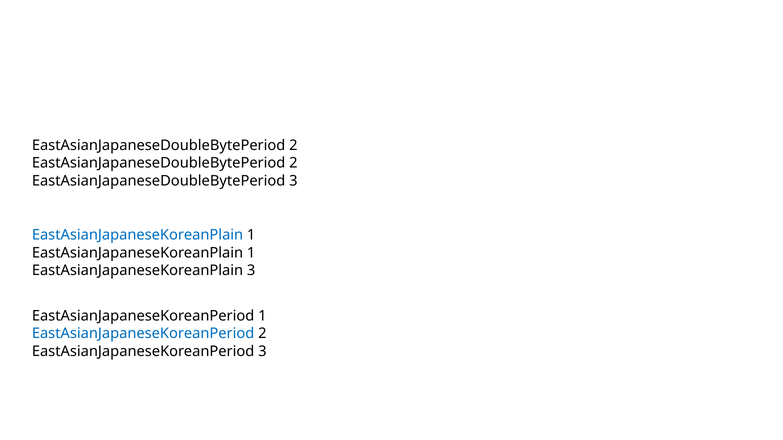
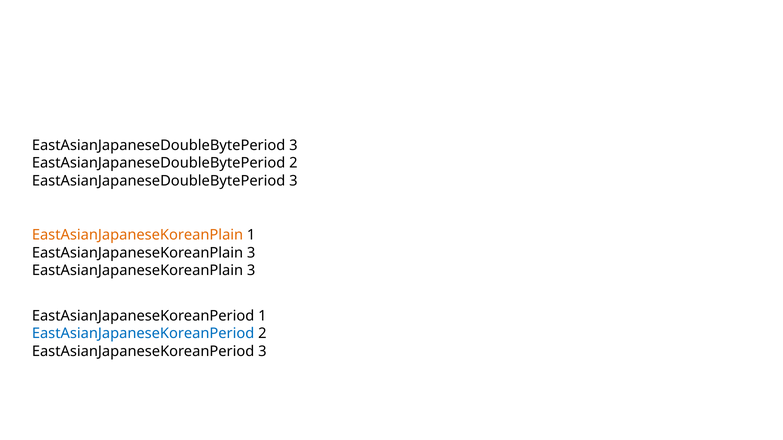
2 at (293, 146): 2 -> 3
EastAsianJapaneseKoreanPlain at (138, 235) colour: blue -> orange
1 at (251, 253): 1 -> 3
